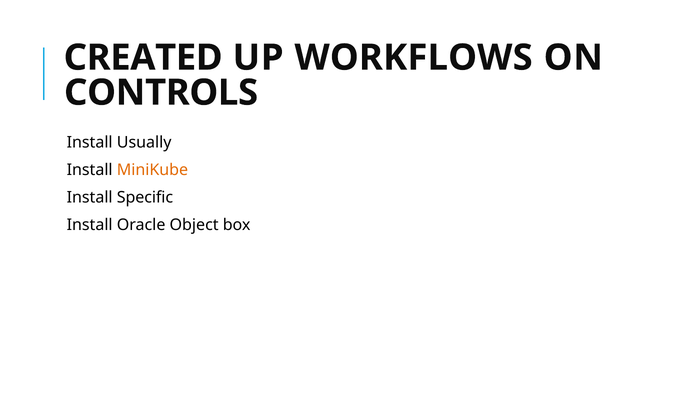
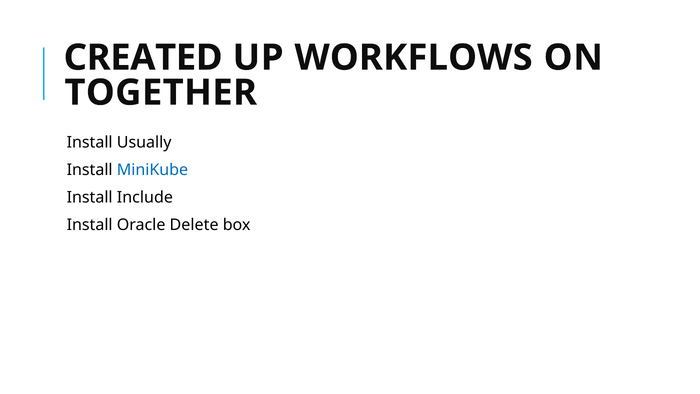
CONTROLS: CONTROLS -> TOGETHER
MiniKube colour: orange -> blue
Specific: Specific -> Include
Object: Object -> Delete
